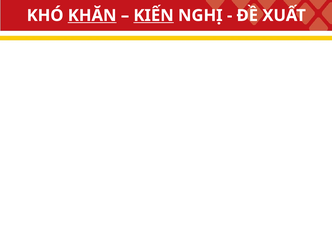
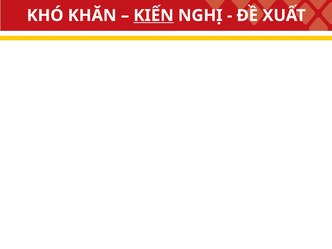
KHĂN underline: present -> none
